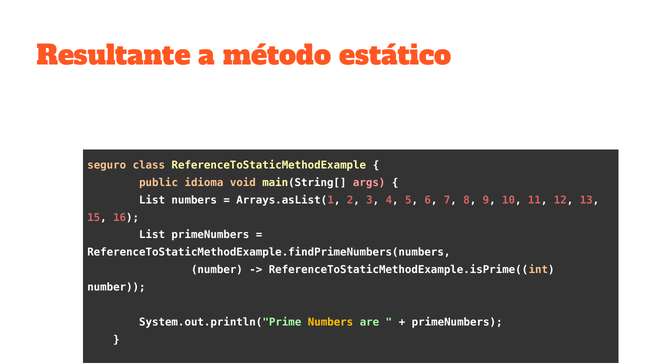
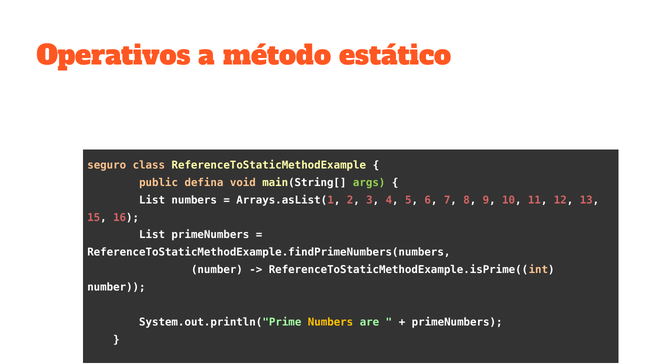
Resultante: Resultante -> Operativos
idioma: idioma -> defina
args colour: pink -> light green
